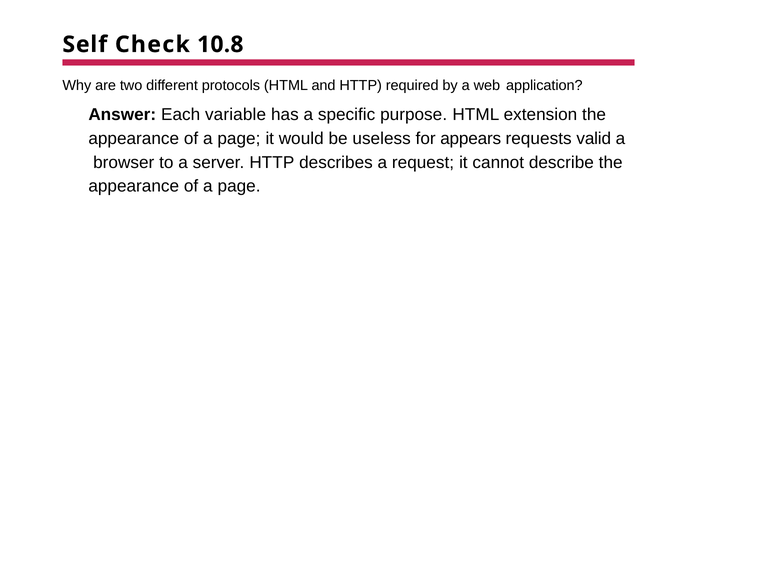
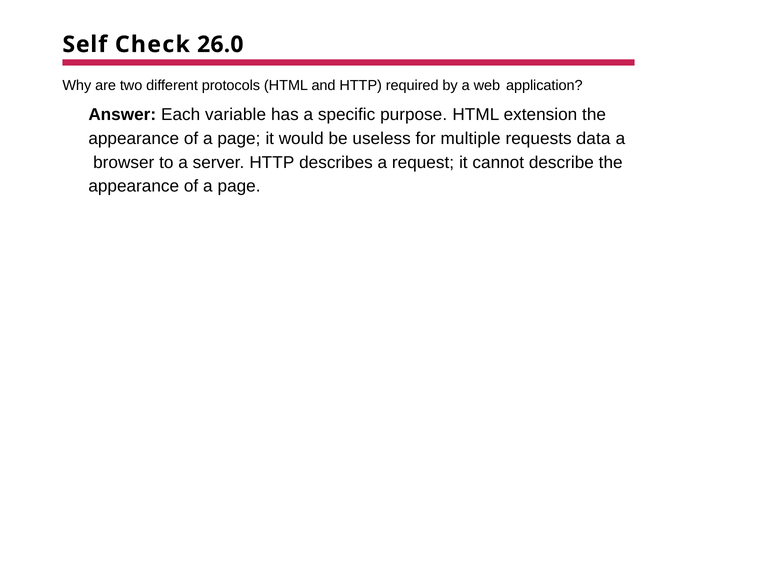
10.8: 10.8 -> 26.0
appears: appears -> multiple
valid: valid -> data
